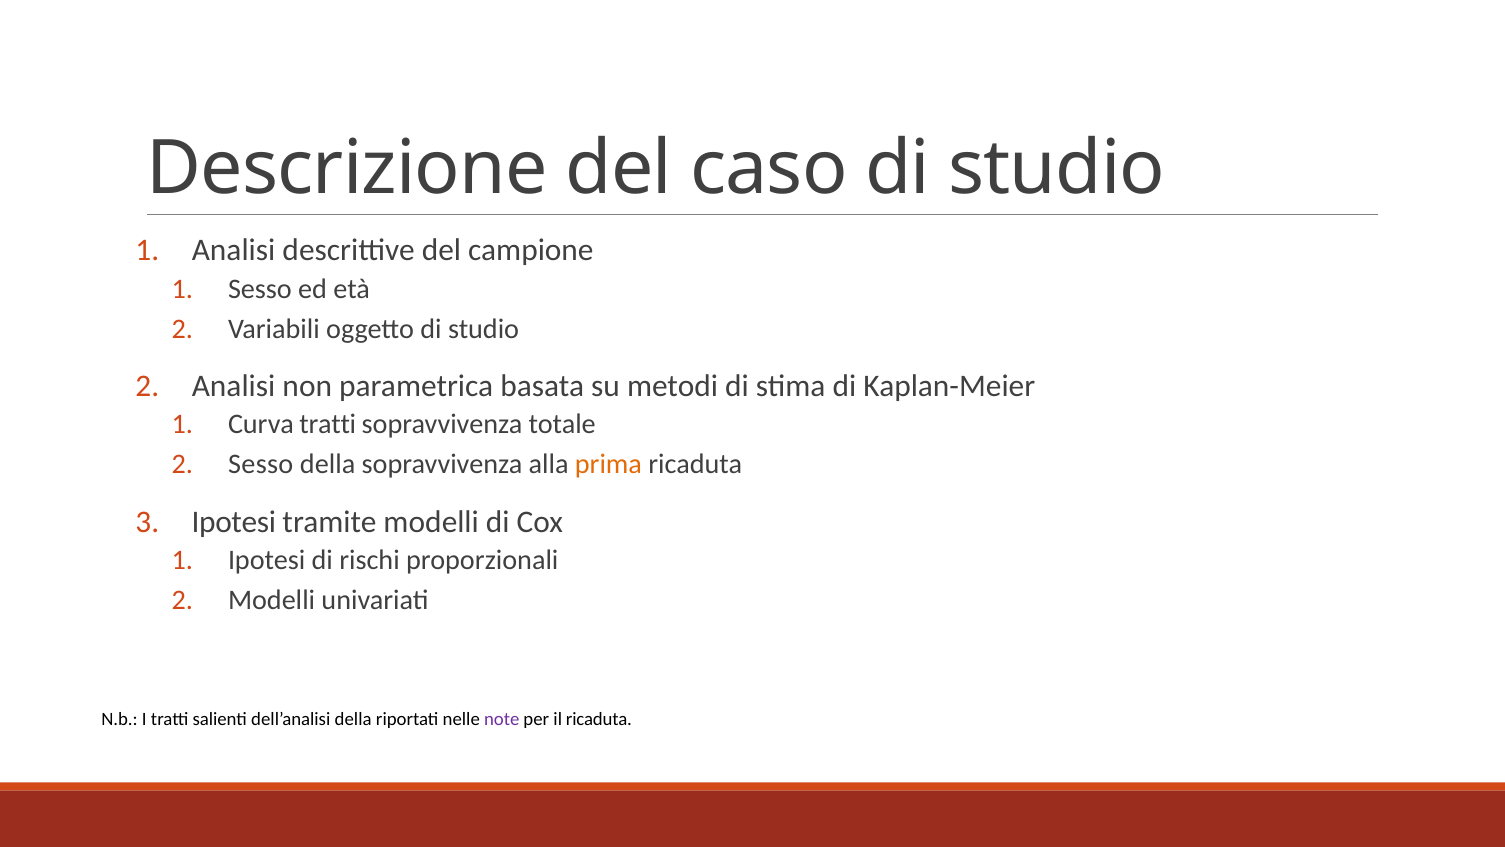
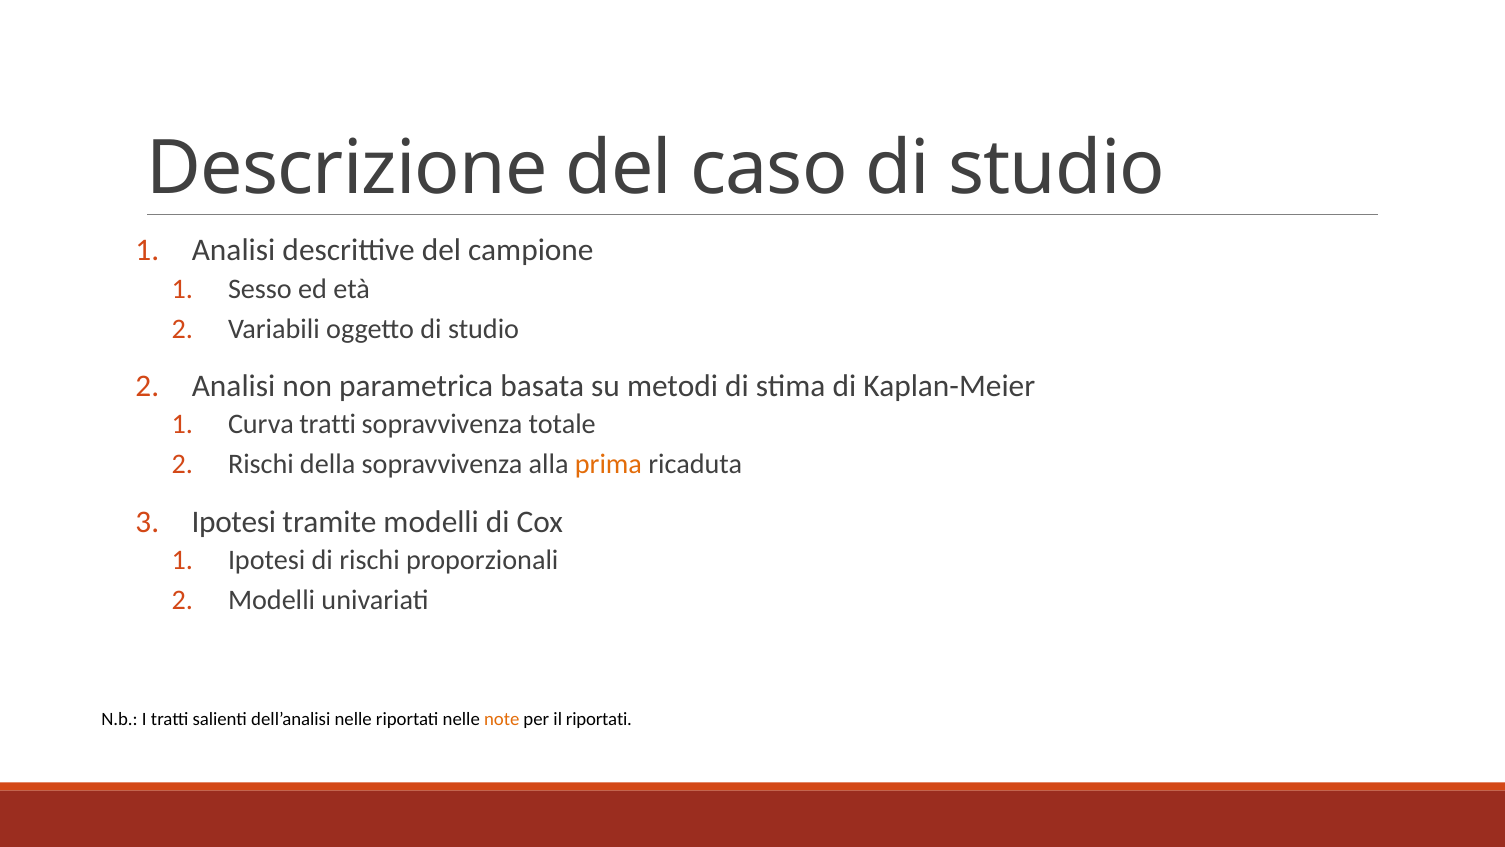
Sesso at (261, 464): Sesso -> Rischi
dell’analisi della: della -> nelle
note colour: purple -> orange
il ricaduta: ricaduta -> riportati
